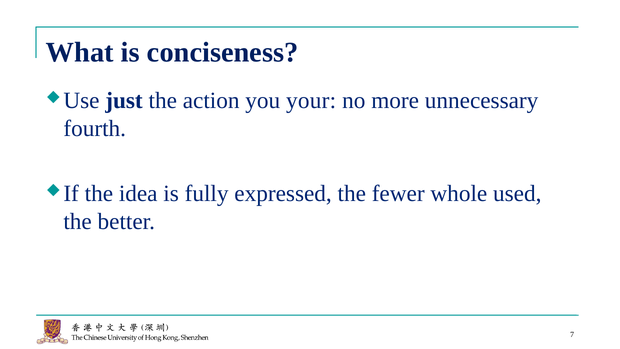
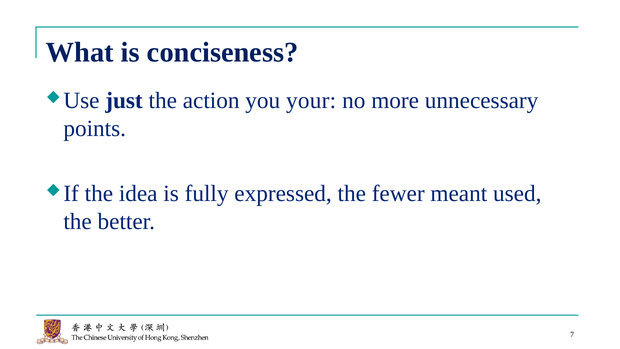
fourth: fourth -> points
whole: whole -> meant
